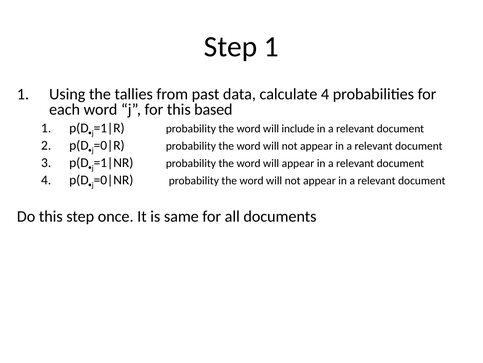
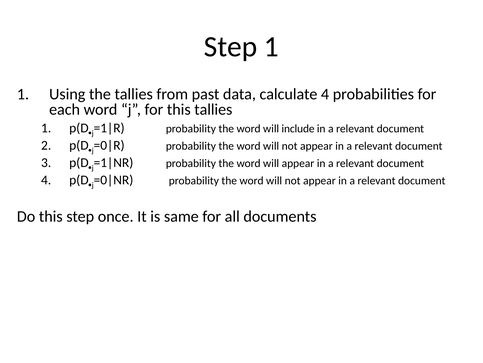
this based: based -> tallies
